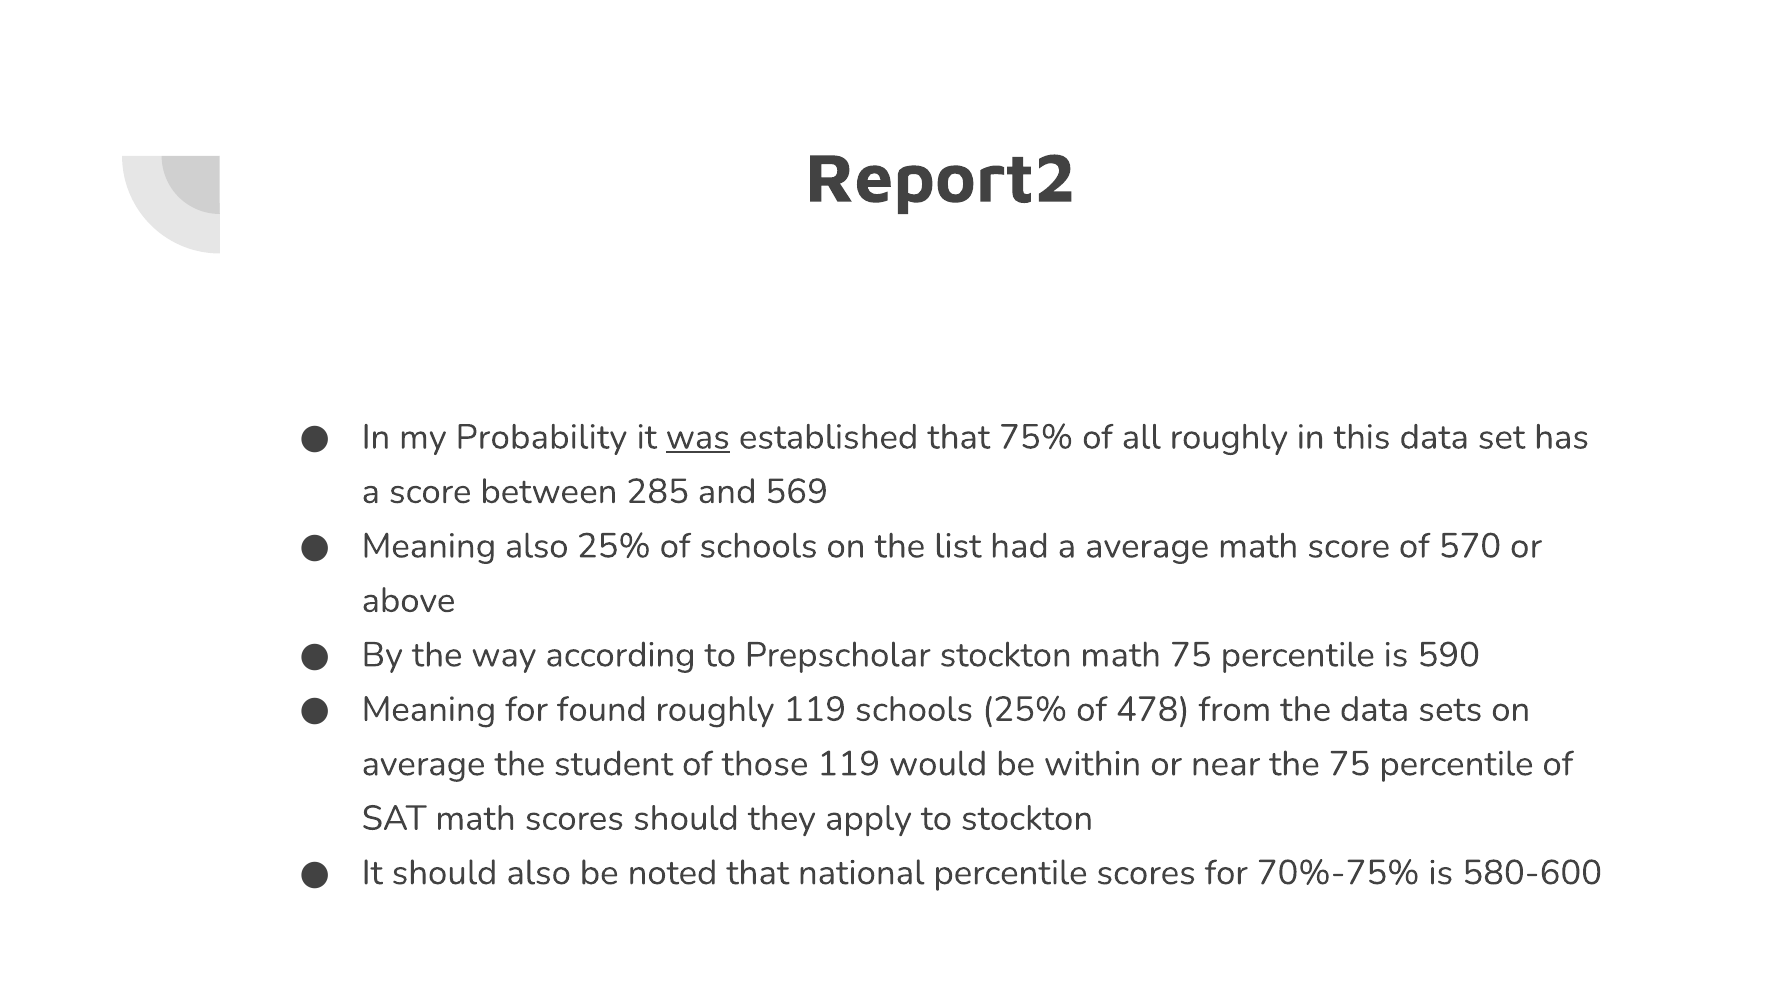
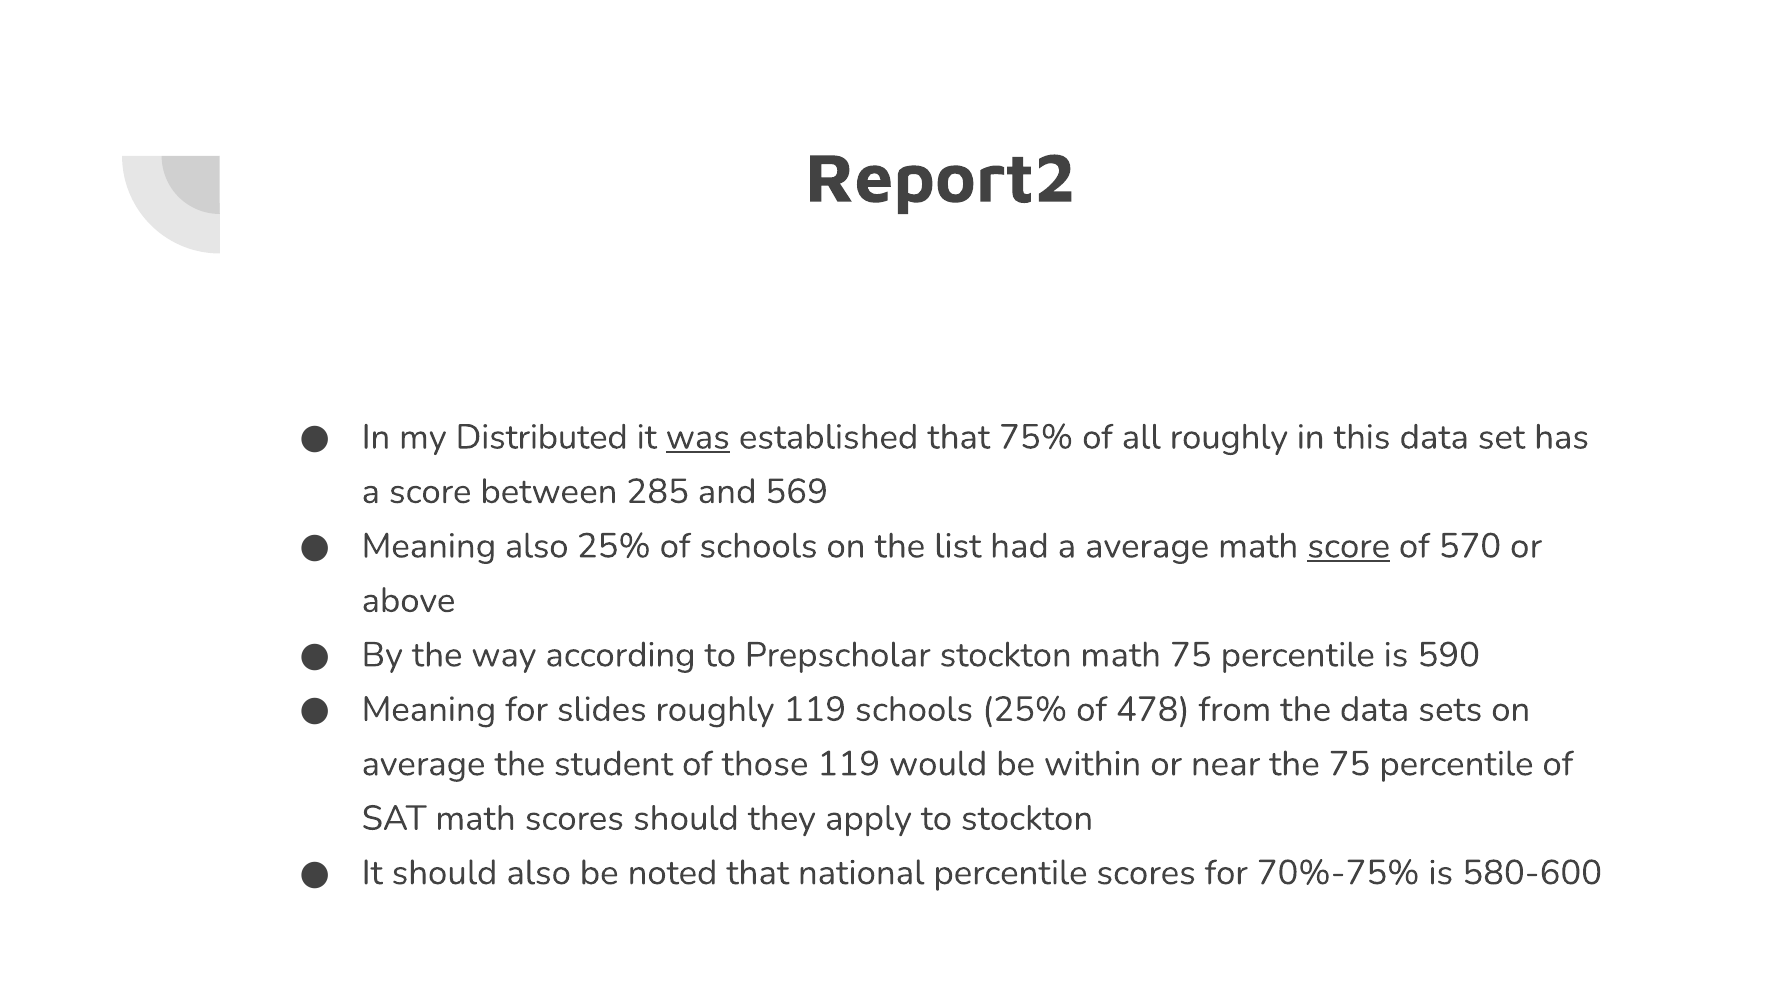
Probability: Probability -> Distributed
score at (1349, 546) underline: none -> present
found: found -> slides
